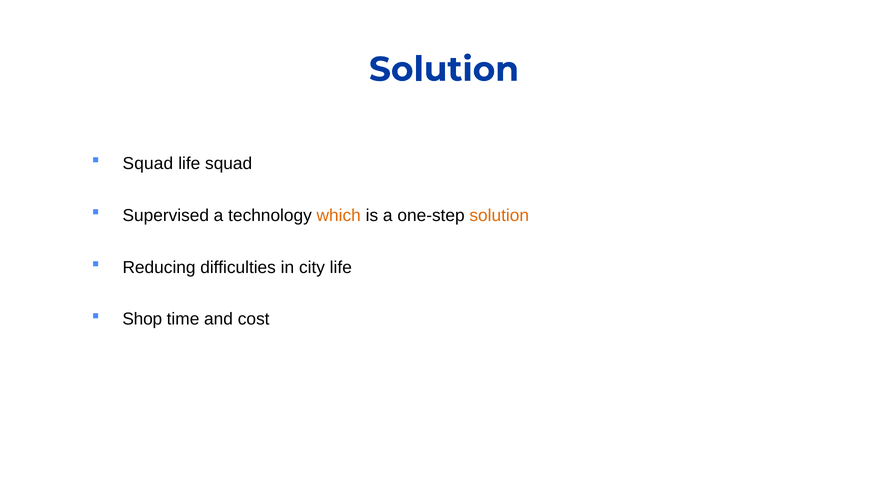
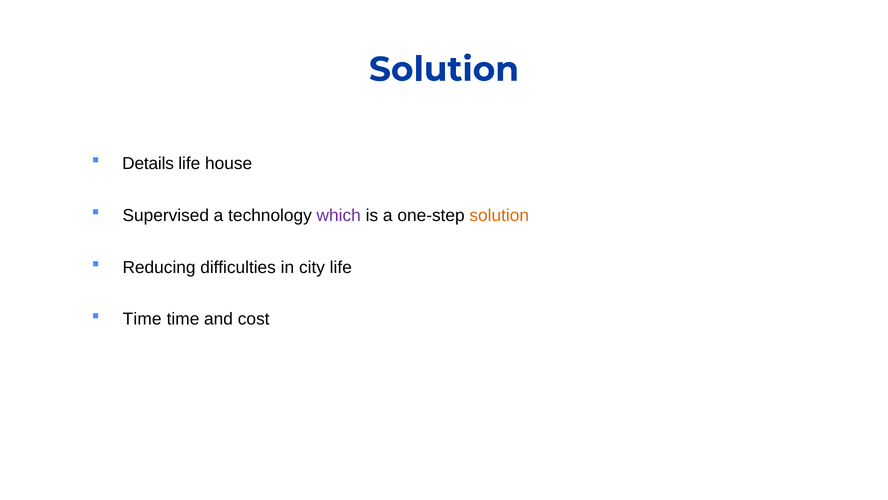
Squad at (148, 163): Squad -> Details
life squad: squad -> house
which colour: orange -> purple
Shop at (142, 319): Shop -> Time
